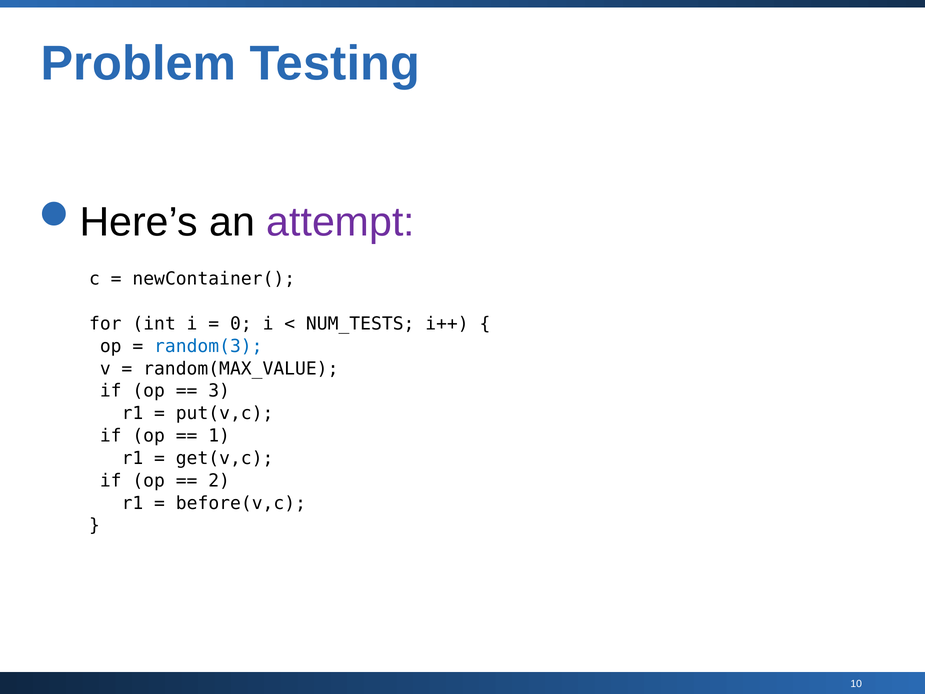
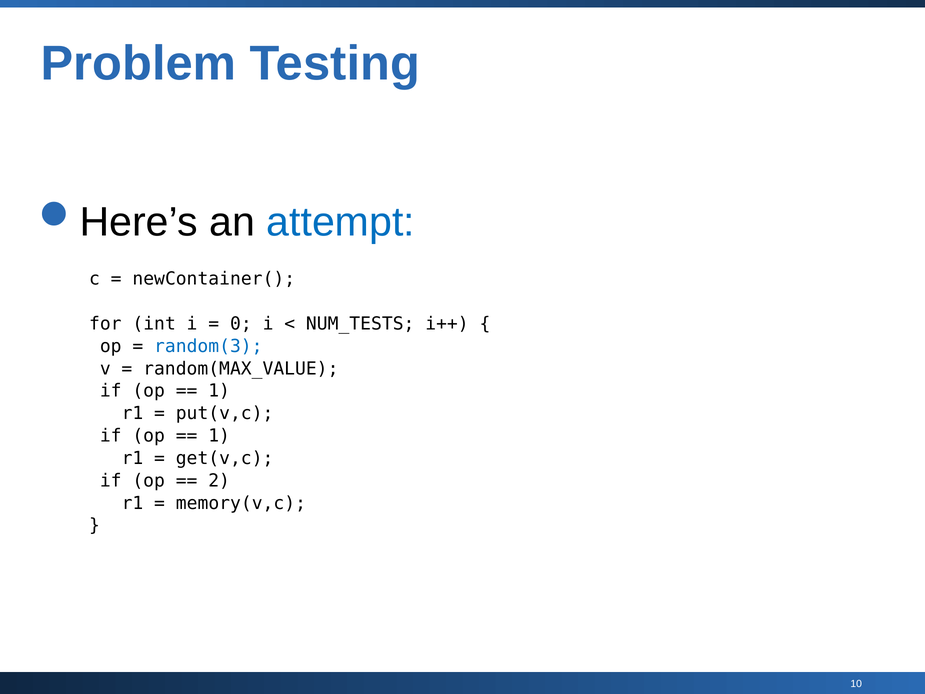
attempt colour: purple -> blue
3 at (219, 391): 3 -> 1
before(v,c: before(v,c -> memory(v,c
